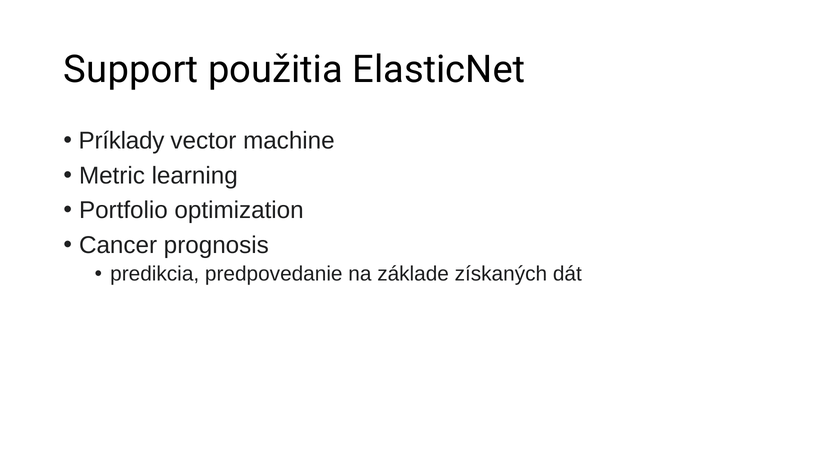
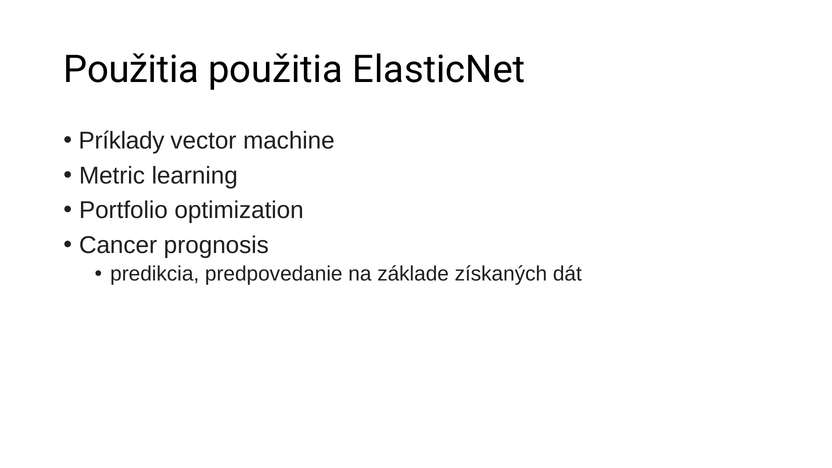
Support at (131, 70): Support -> Použitia
